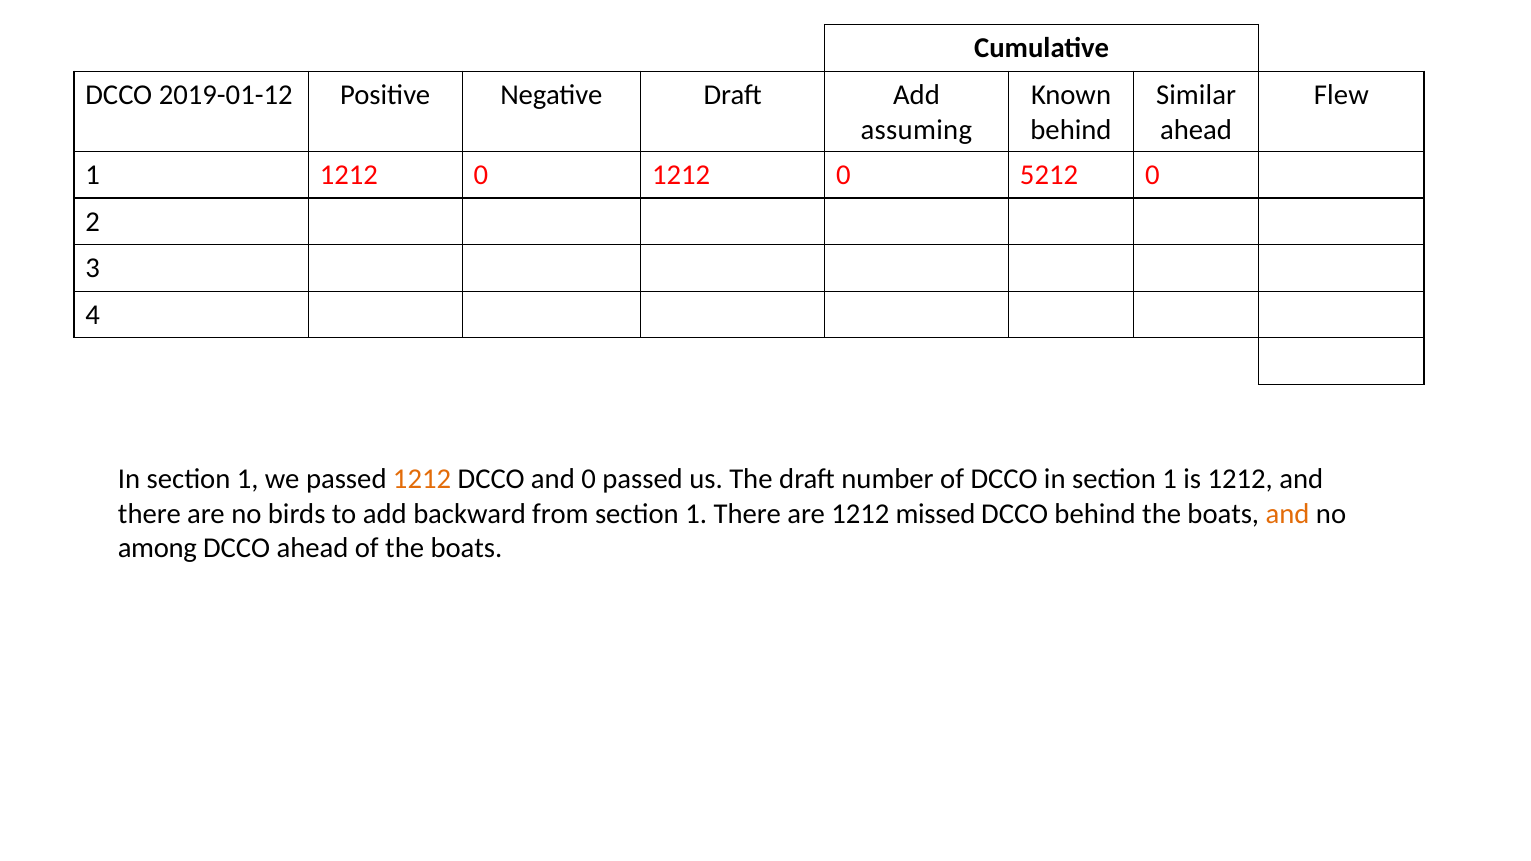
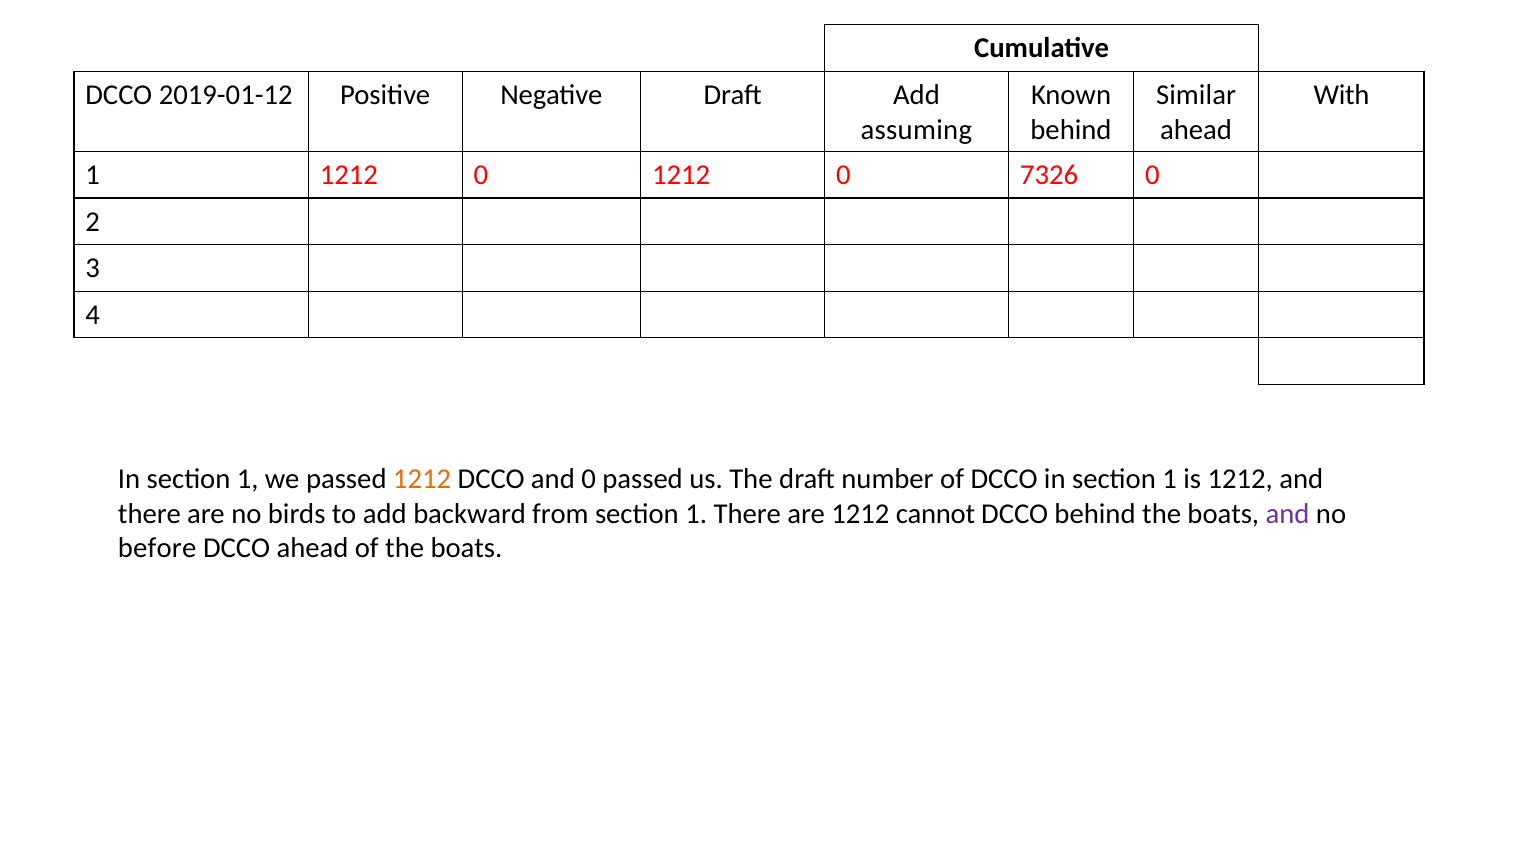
Flew: Flew -> With
5212: 5212 -> 7326
missed: missed -> cannot
and at (1288, 514) colour: orange -> purple
among: among -> before
